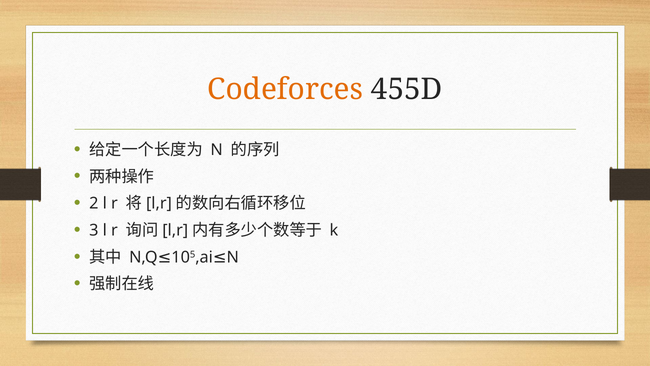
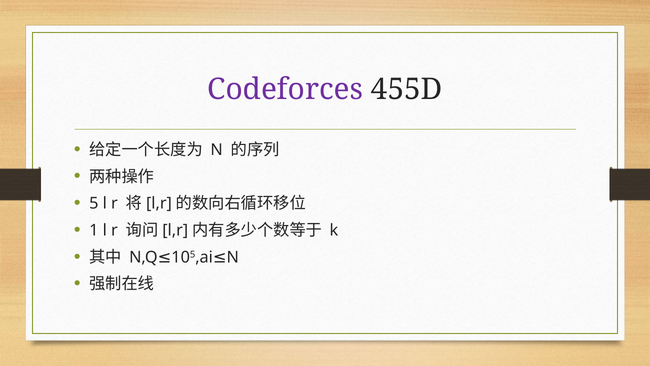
Codeforces colour: orange -> purple
2: 2 -> 5
3: 3 -> 1
